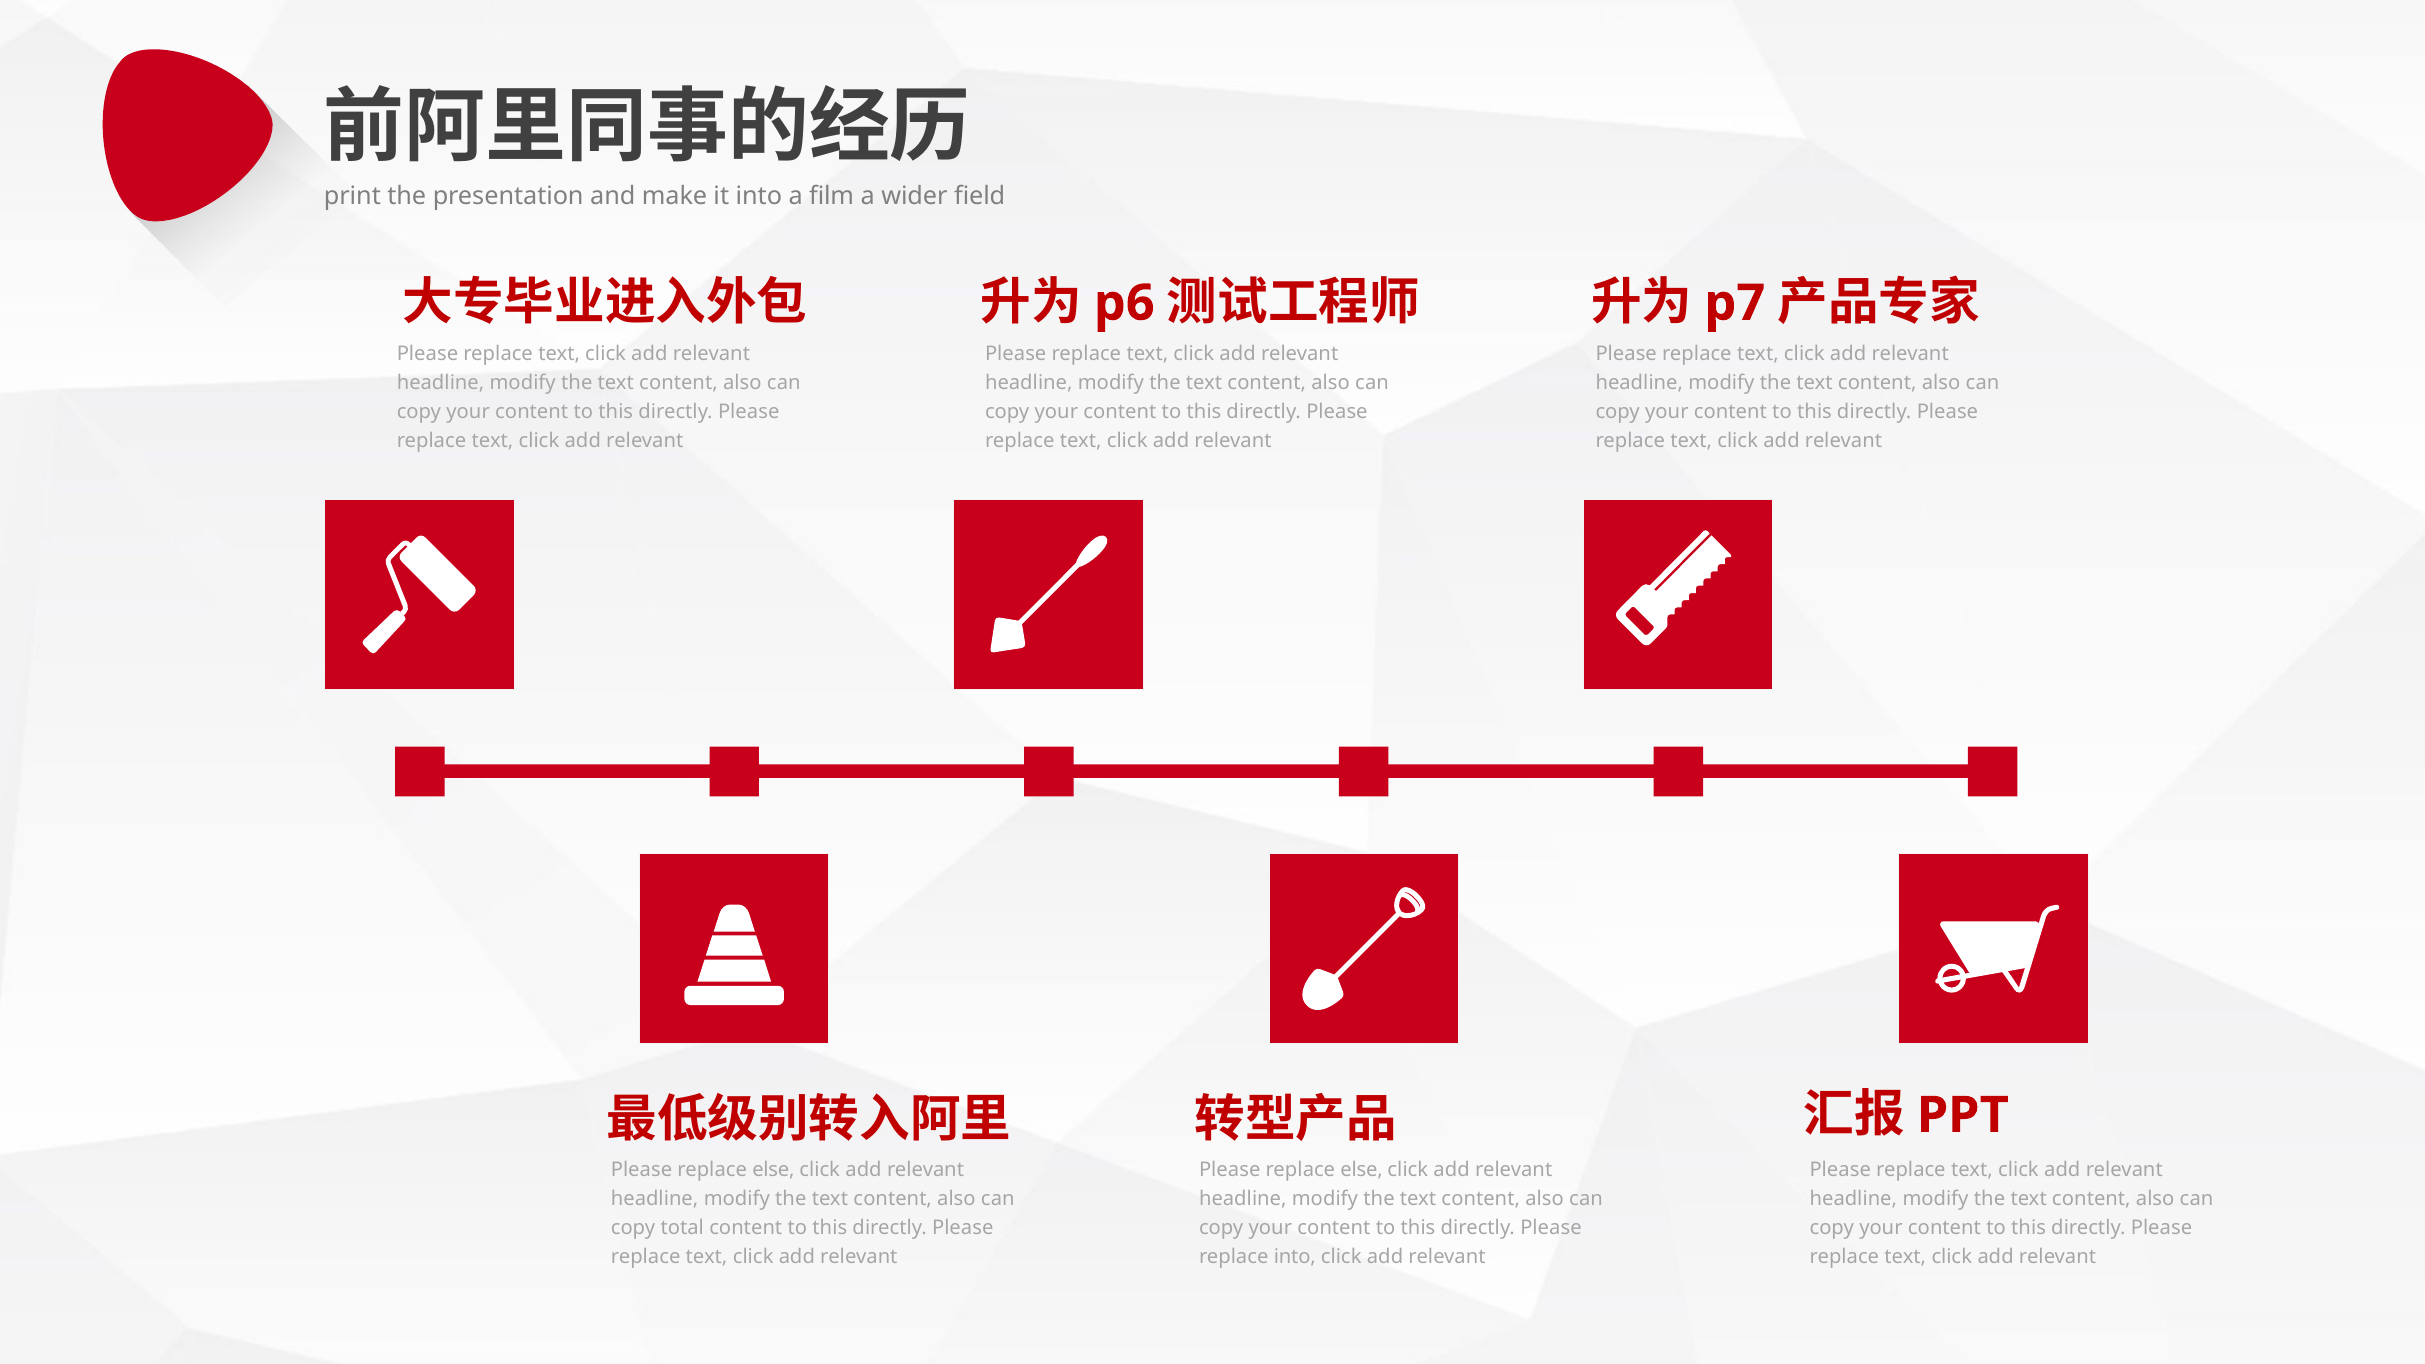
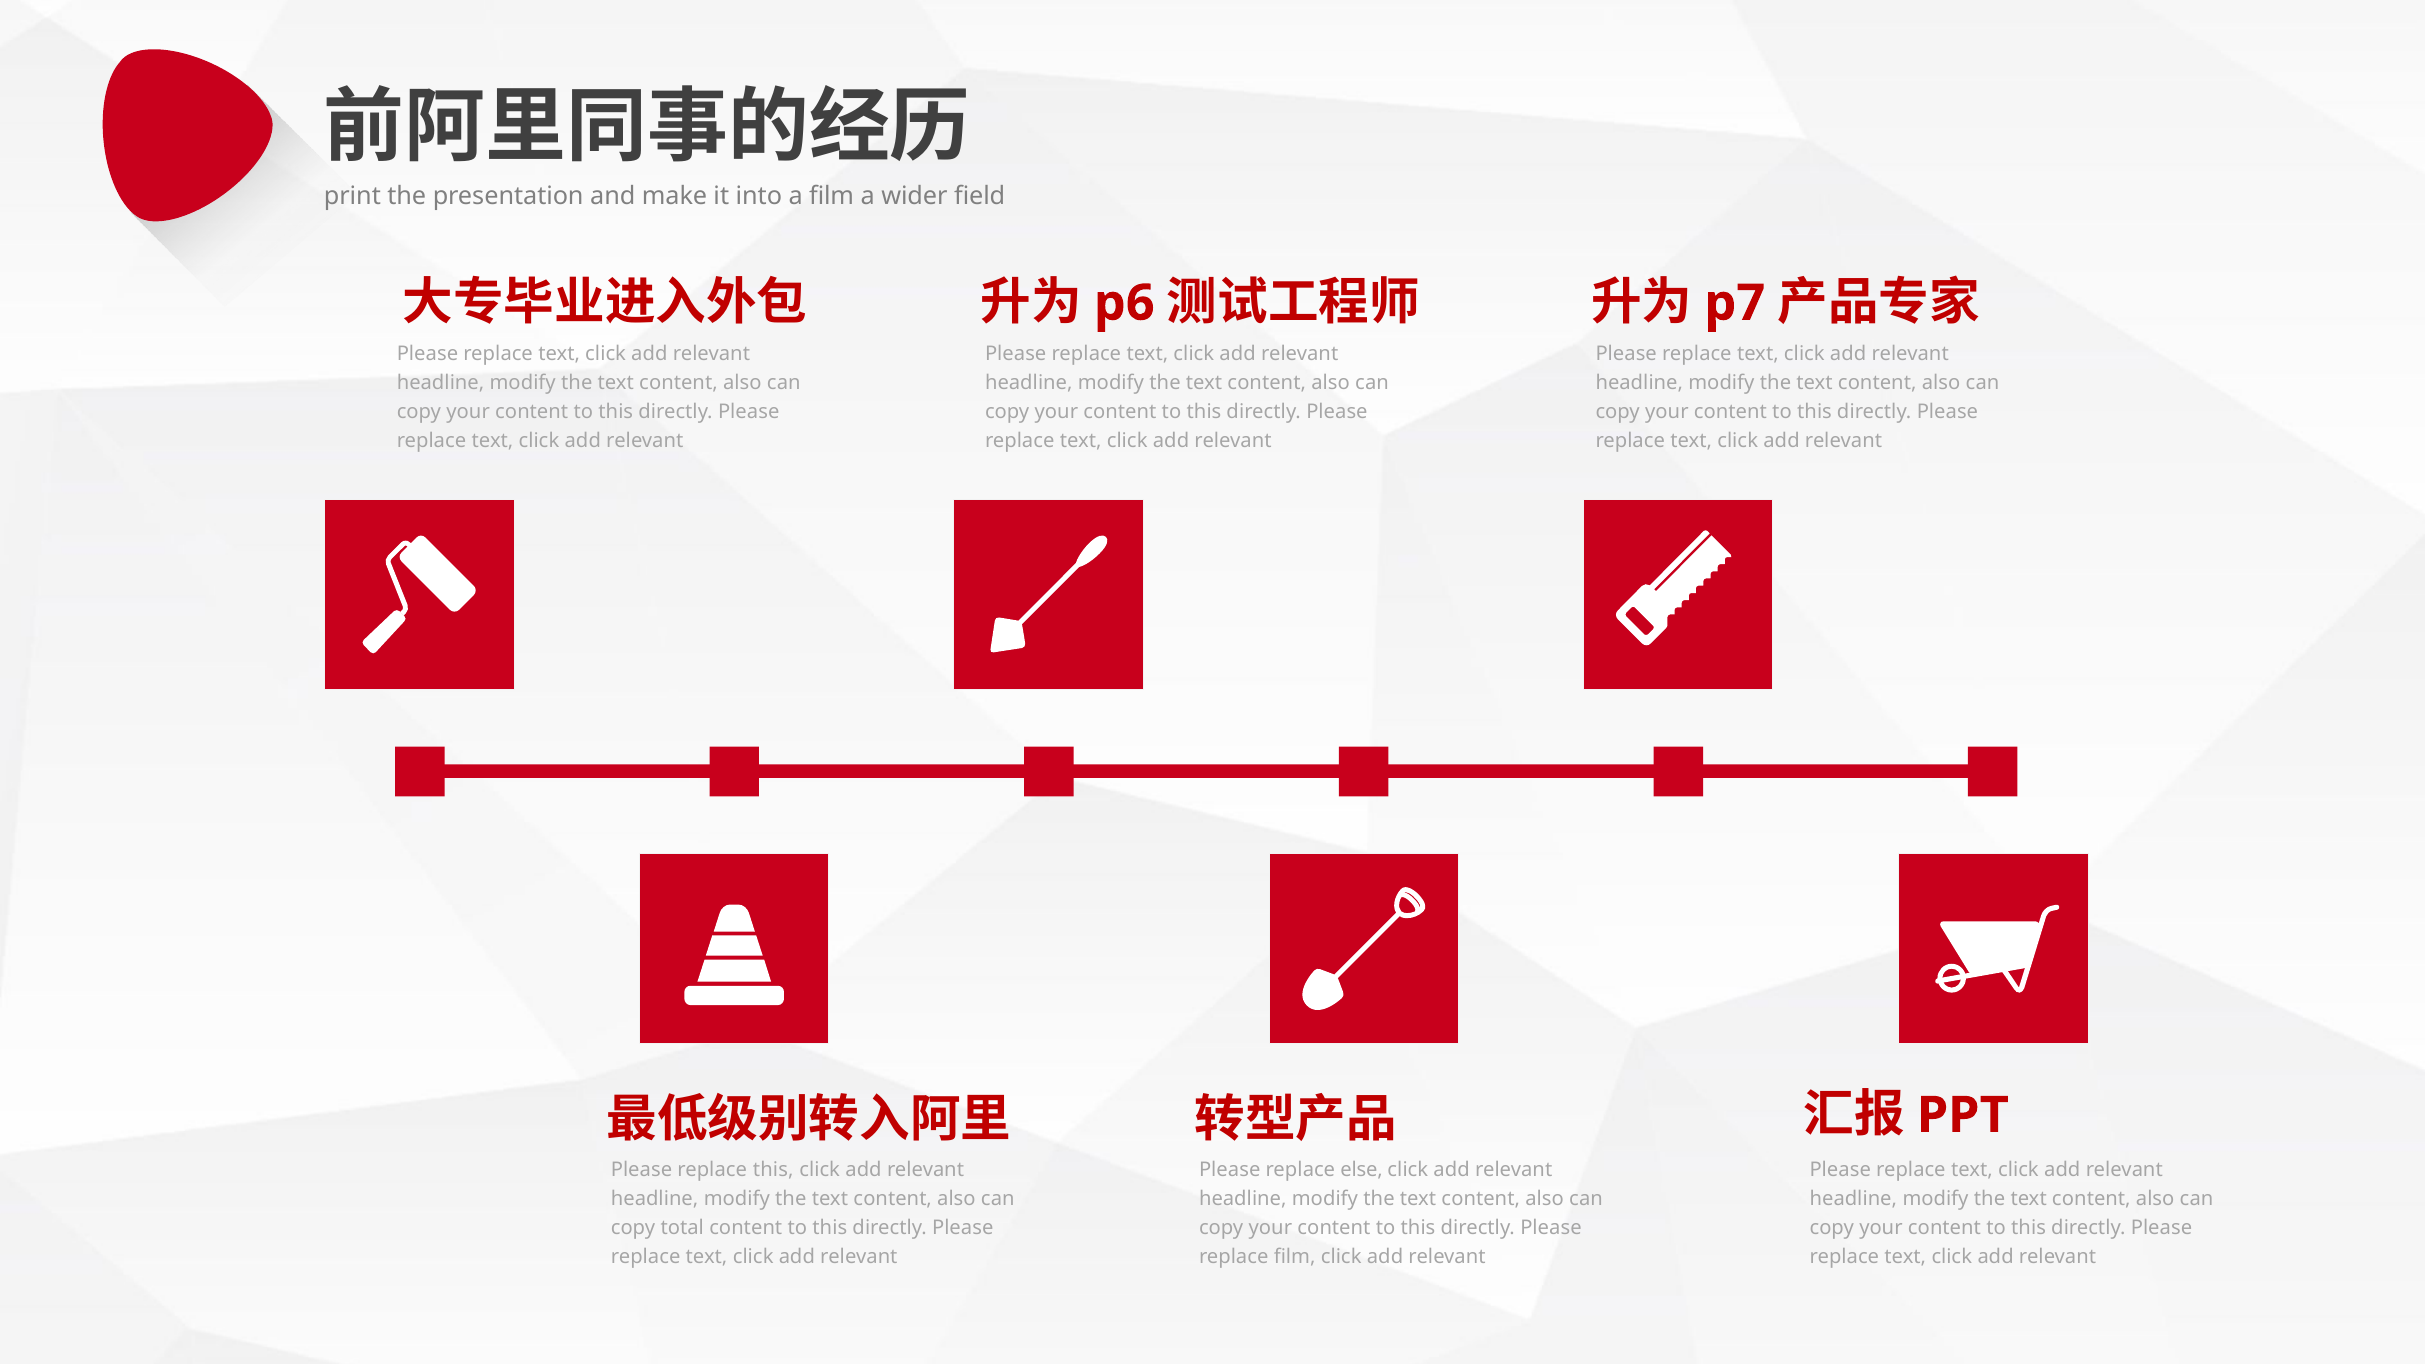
else at (773, 1170): else -> this
replace into: into -> film
